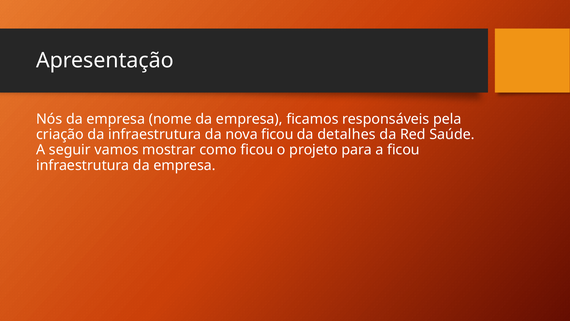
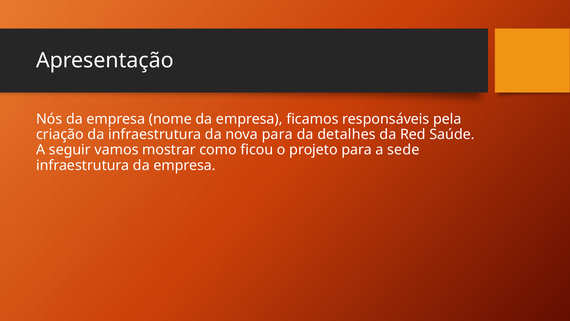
nova ficou: ficou -> para
a ficou: ficou -> sede
